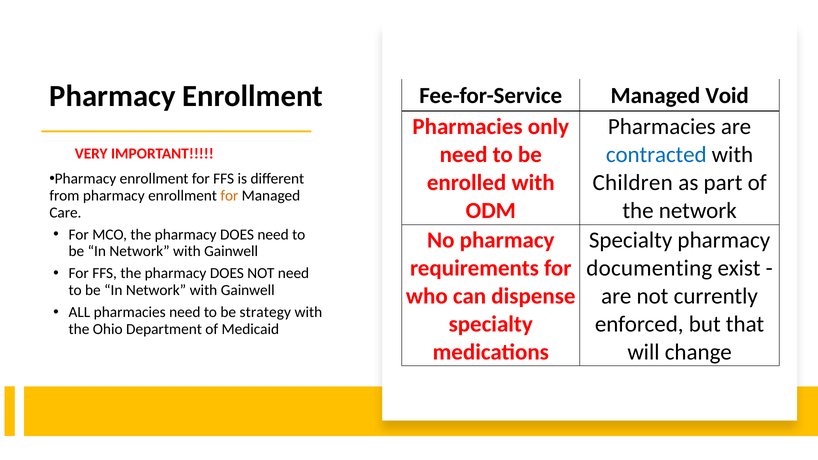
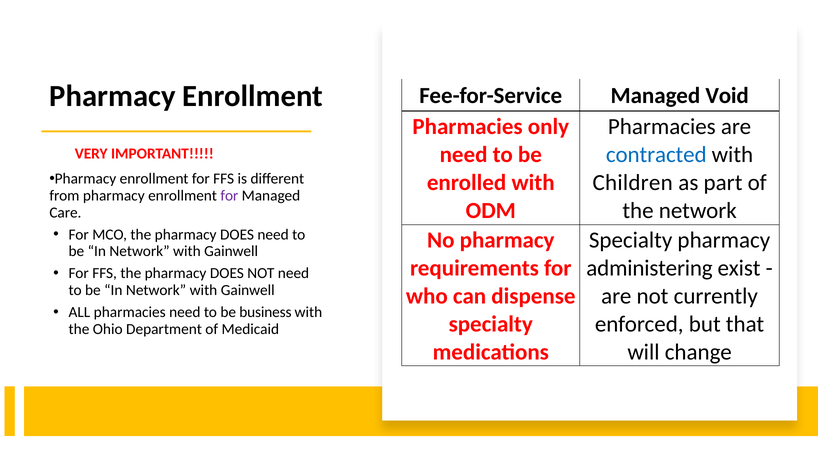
for at (229, 196) colour: orange -> purple
documenting: documenting -> administering
strategy: strategy -> business
